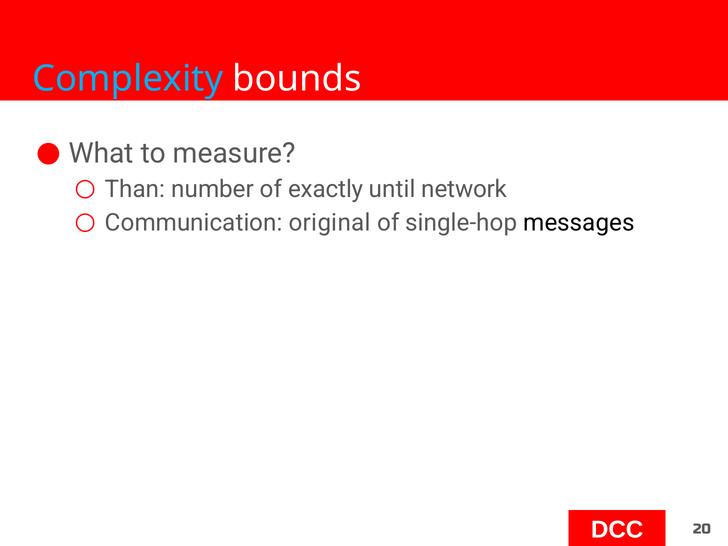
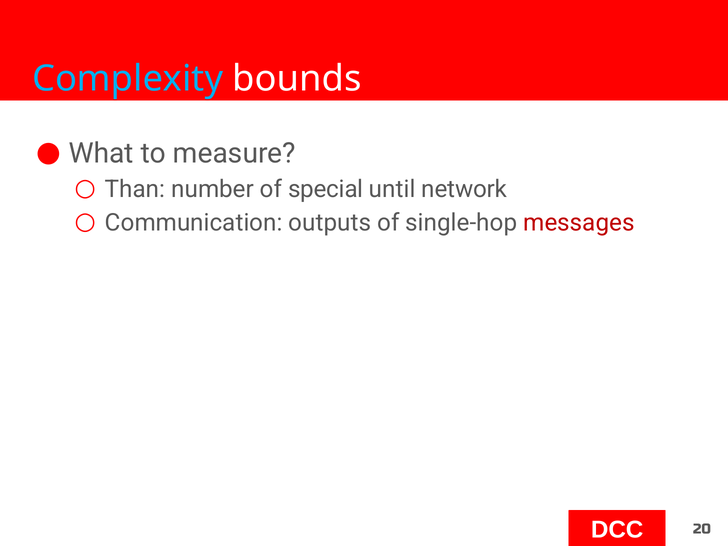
exactly: exactly -> special
original: original -> outputs
messages colour: black -> red
